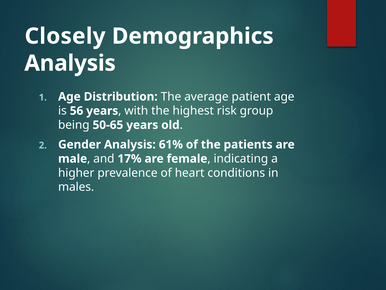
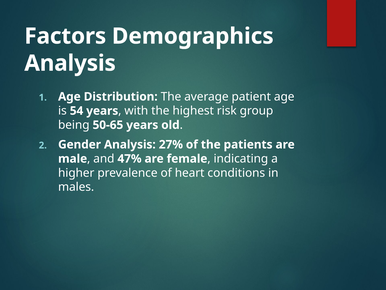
Closely: Closely -> Factors
56: 56 -> 54
61%: 61% -> 27%
17%: 17% -> 47%
